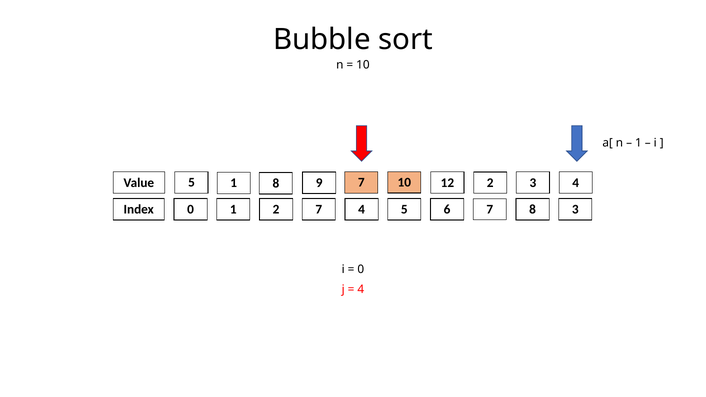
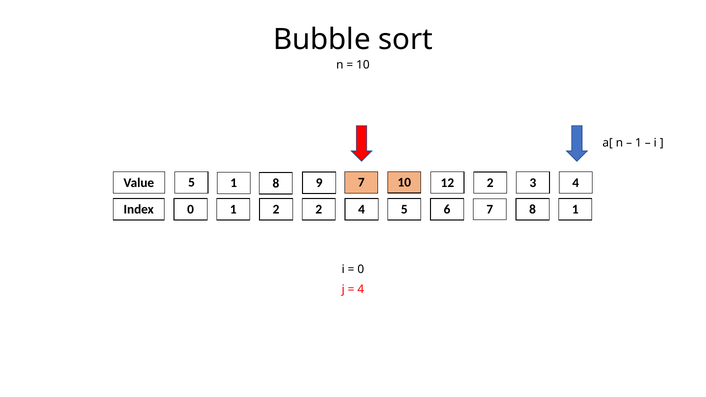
2 7: 7 -> 2
6 8 3: 3 -> 1
